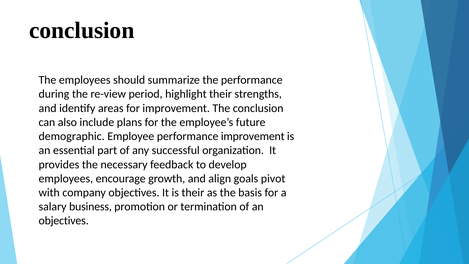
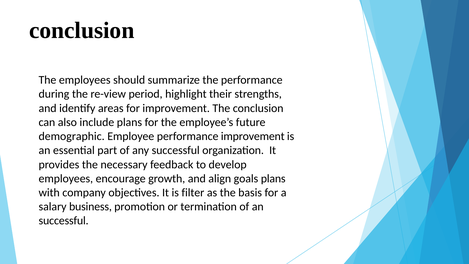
goals pivot: pivot -> plans
is their: their -> filter
objectives at (64, 221): objectives -> successful
